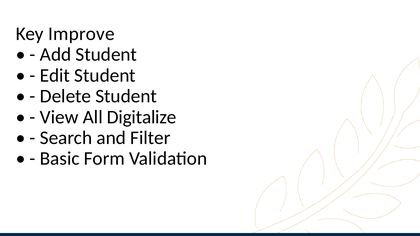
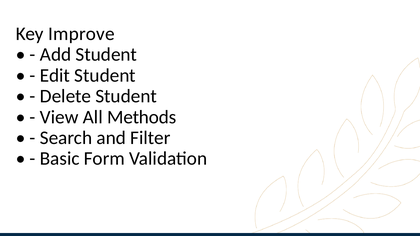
Digitalize: Digitalize -> Methods
